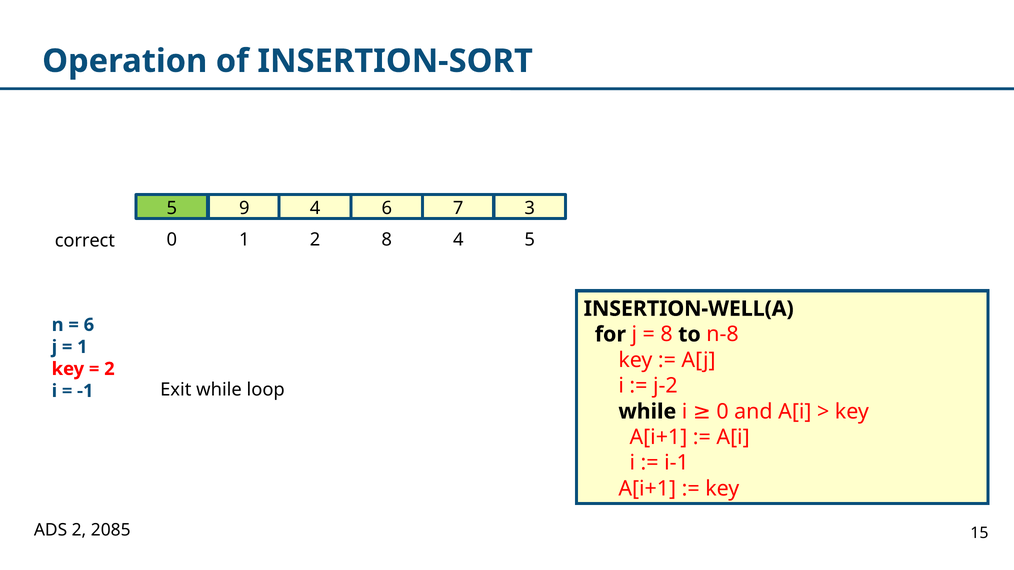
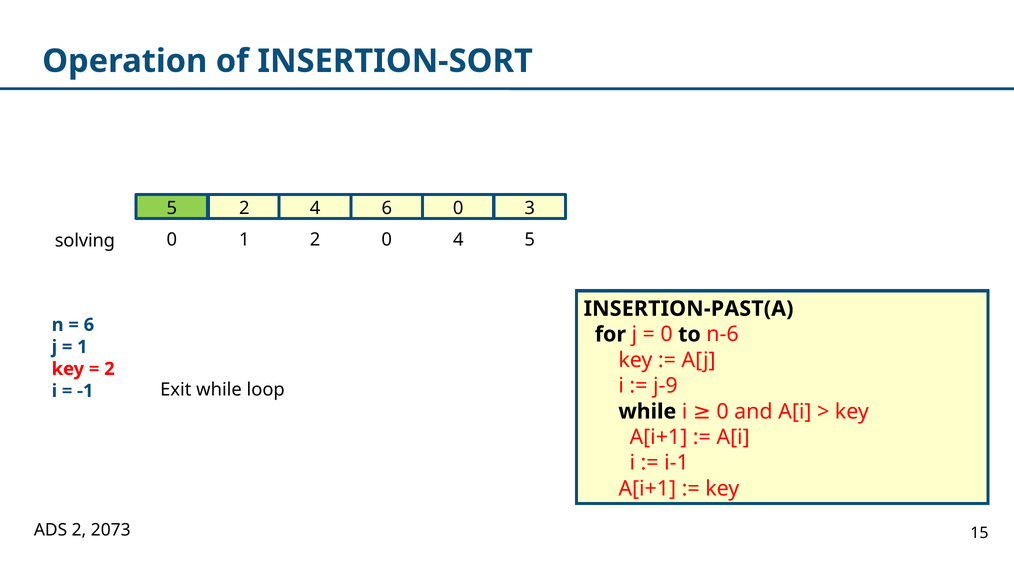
5 9: 9 -> 2
6 7: 7 -> 0
correct: correct -> solving
2 8: 8 -> 0
INSERTION-WELL(A: INSERTION-WELL(A -> INSERTION-PAST(A
8 at (667, 335): 8 -> 0
n-8: n-8 -> n-6
j-2: j-2 -> j-9
2085: 2085 -> 2073
